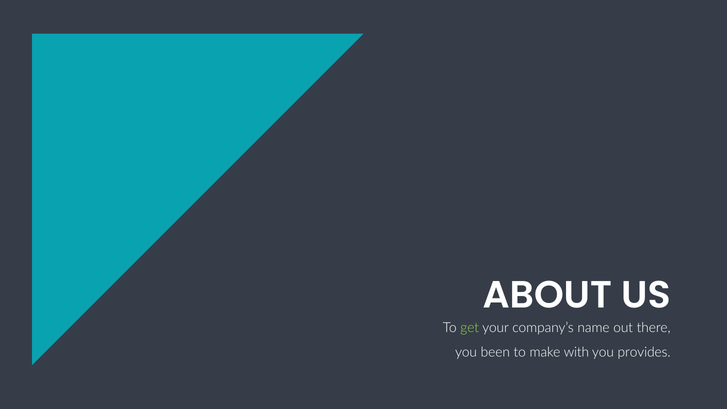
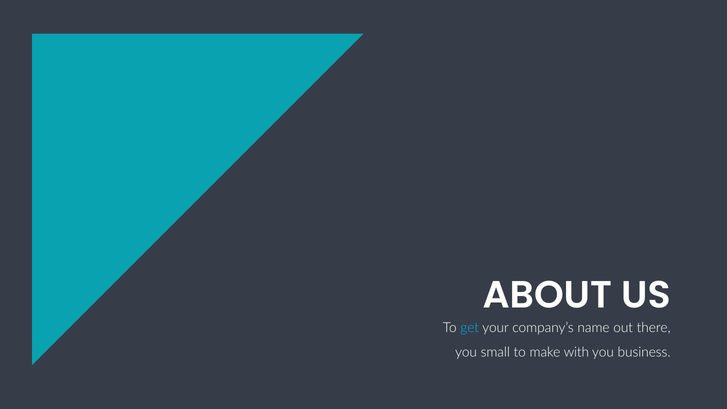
get colour: light green -> light blue
been: been -> small
provides: provides -> business
